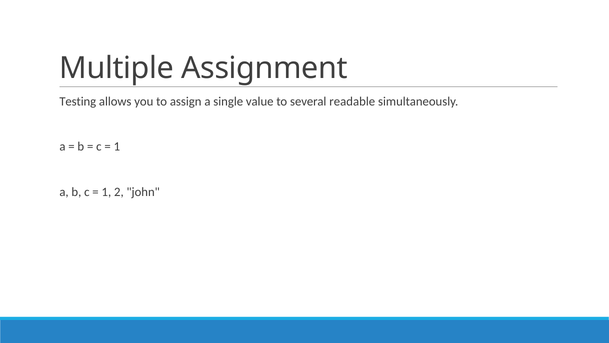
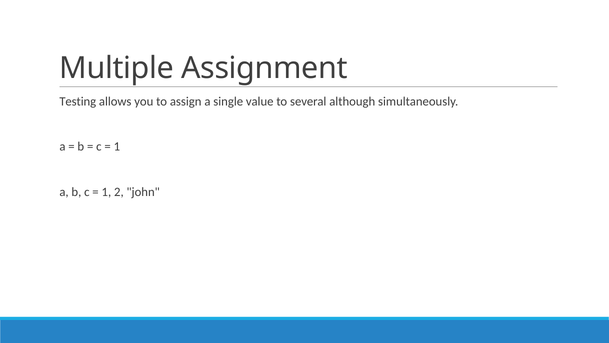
readable: readable -> although
